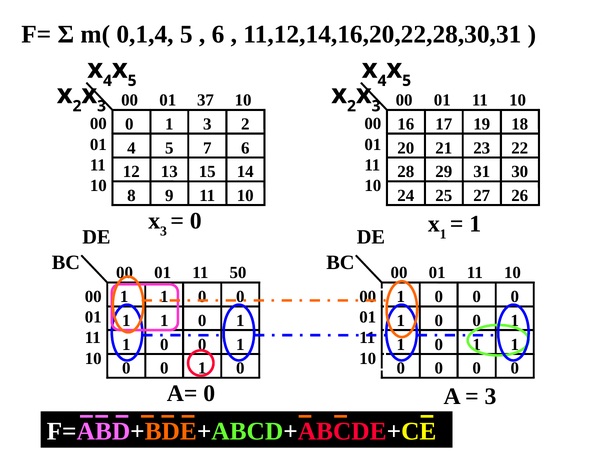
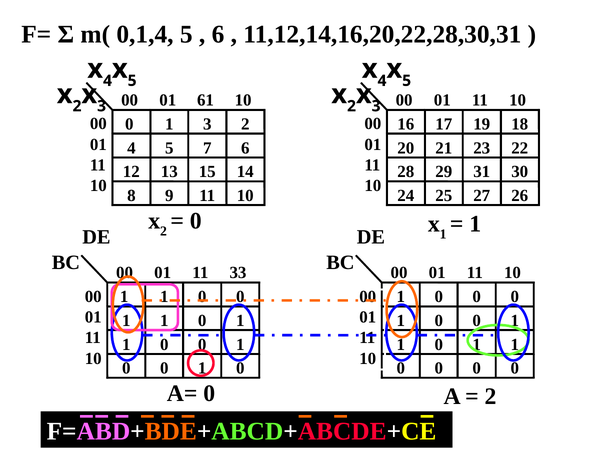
37: 37 -> 61
3 at (164, 232): 3 -> 2
50: 50 -> 33
3 at (491, 397): 3 -> 2
